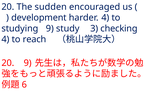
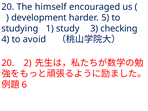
sudden: sudden -> himself
harder 4: 4 -> 5
studying 9: 9 -> 1
reach: reach -> avoid
20 9: 9 -> 2
